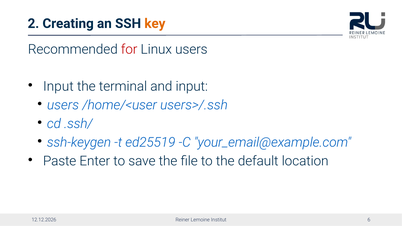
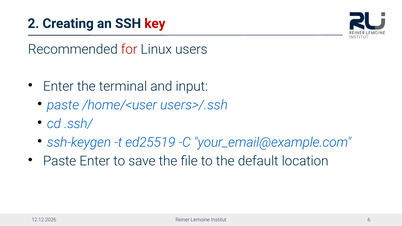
key colour: orange -> red
Input at (58, 87): Input -> Enter
users at (63, 105): users -> paste
